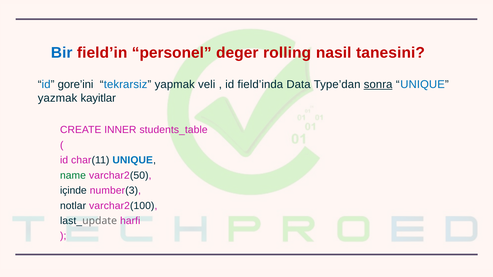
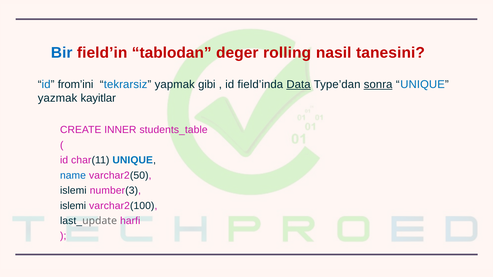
personel: personel -> tablodan
gore’ini: gore’ini -> from’ini
veli: veli -> gibi
Data underline: none -> present
name colour: green -> blue
içinde at (73, 191): içinde -> islemi
notlar at (73, 206): notlar -> islemi
